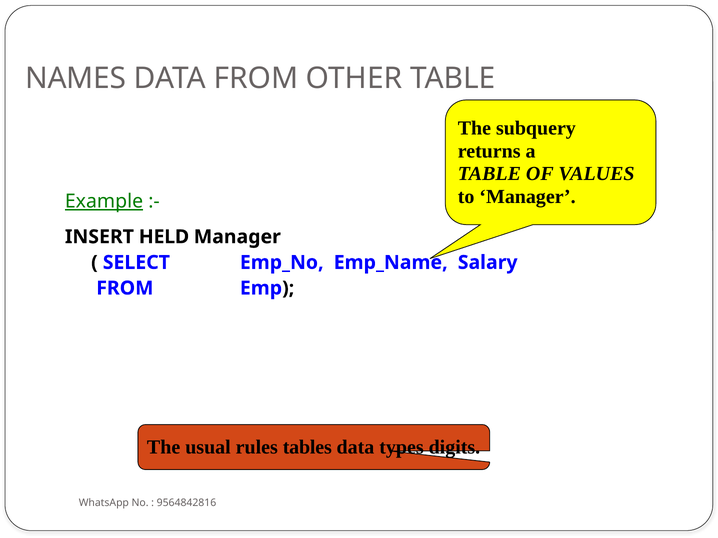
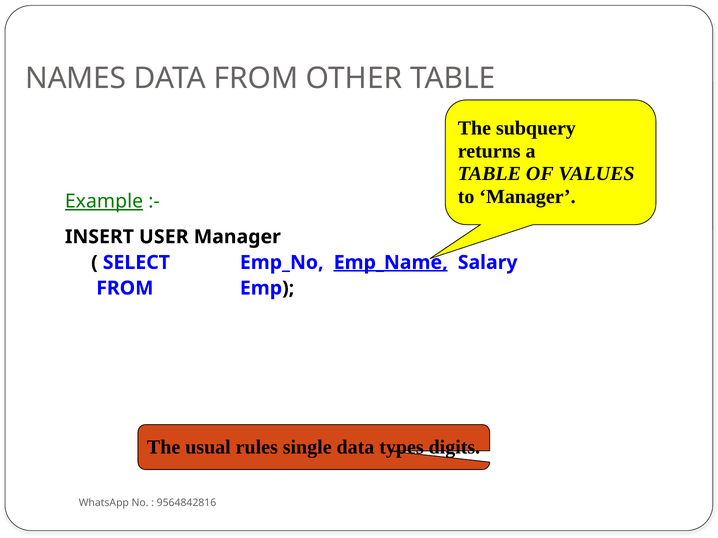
HELD: HELD -> USER
Emp_Name underline: none -> present
tables: tables -> single
